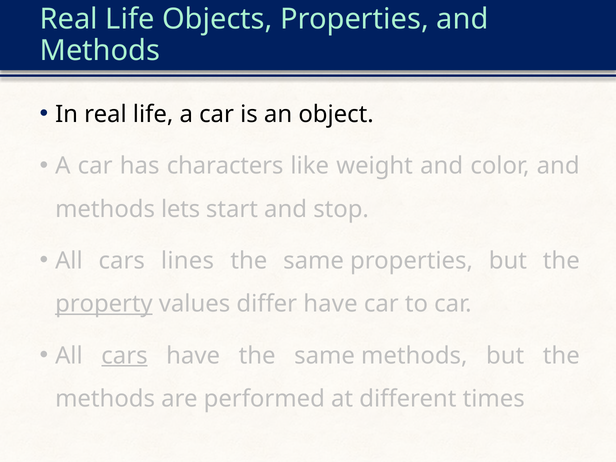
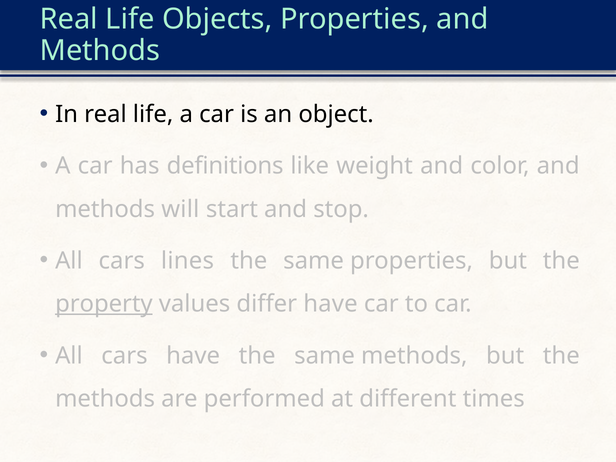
characters: characters -> definitions
lets: lets -> will
cars at (124, 356) underline: present -> none
